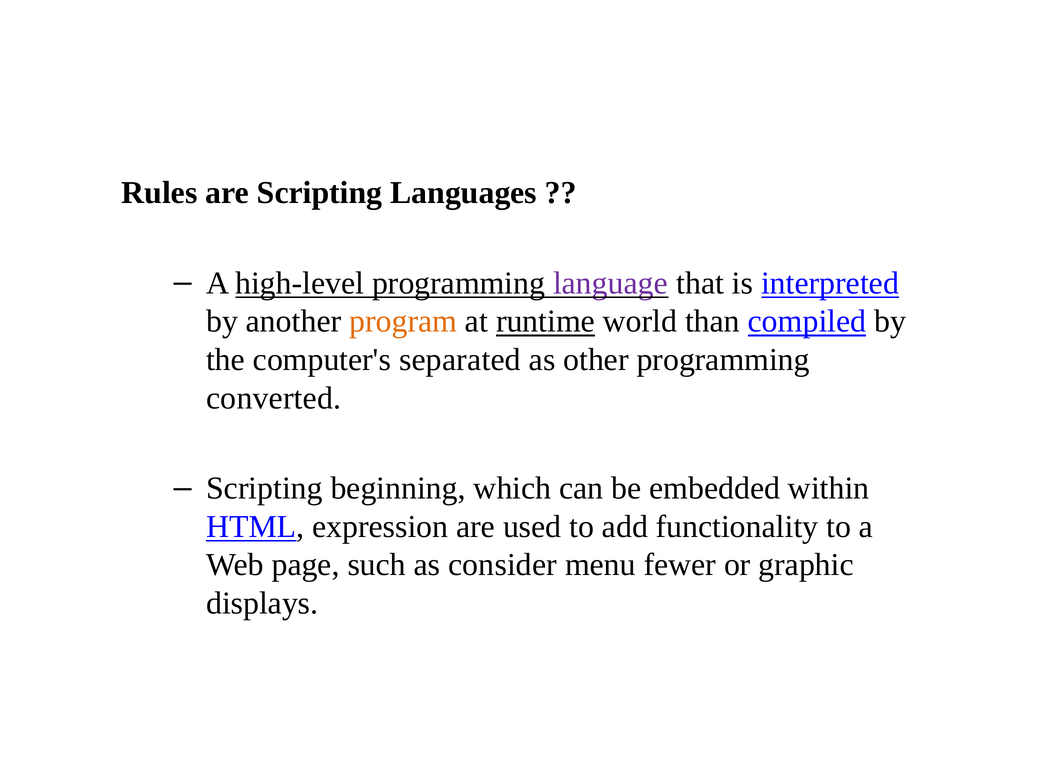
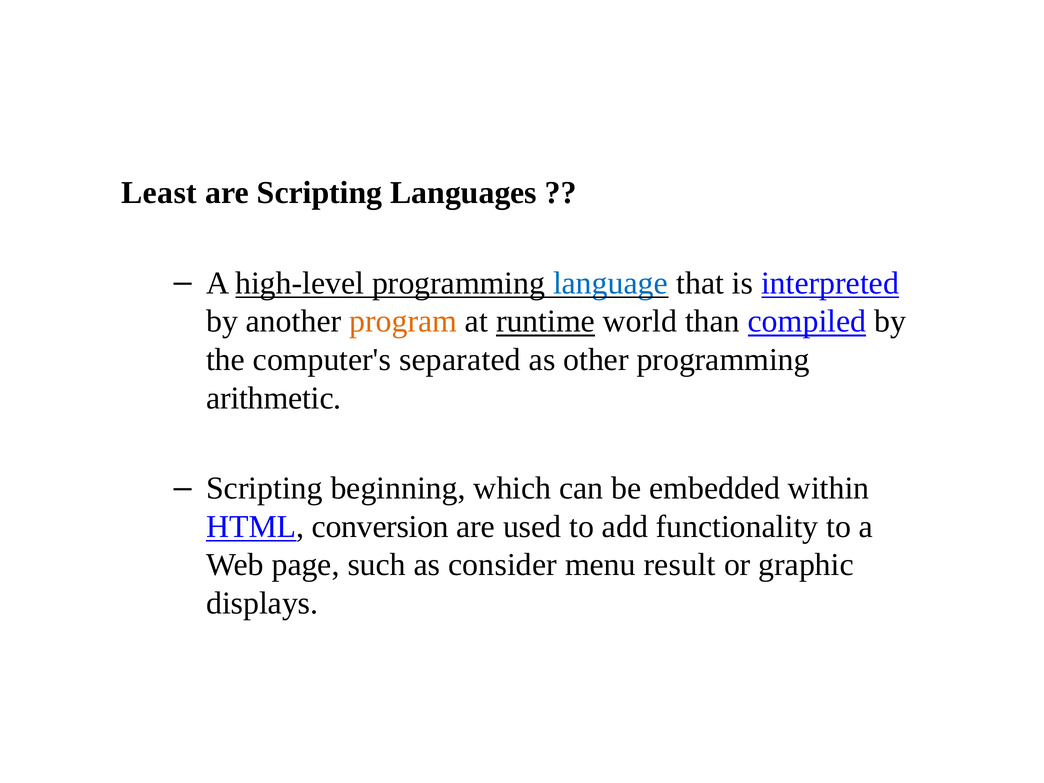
Rules: Rules -> Least
language colour: purple -> blue
converted: converted -> arithmetic
expression: expression -> conversion
fewer: fewer -> result
